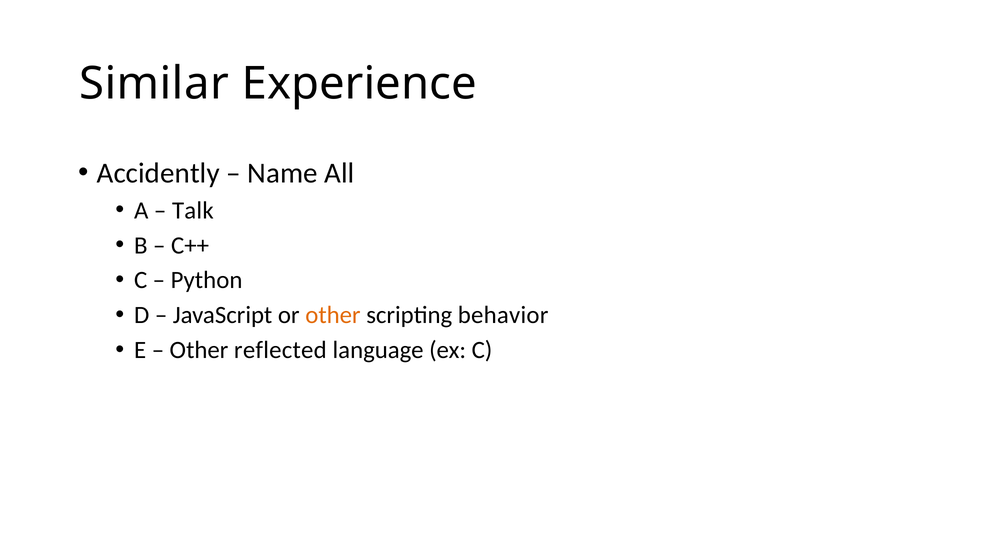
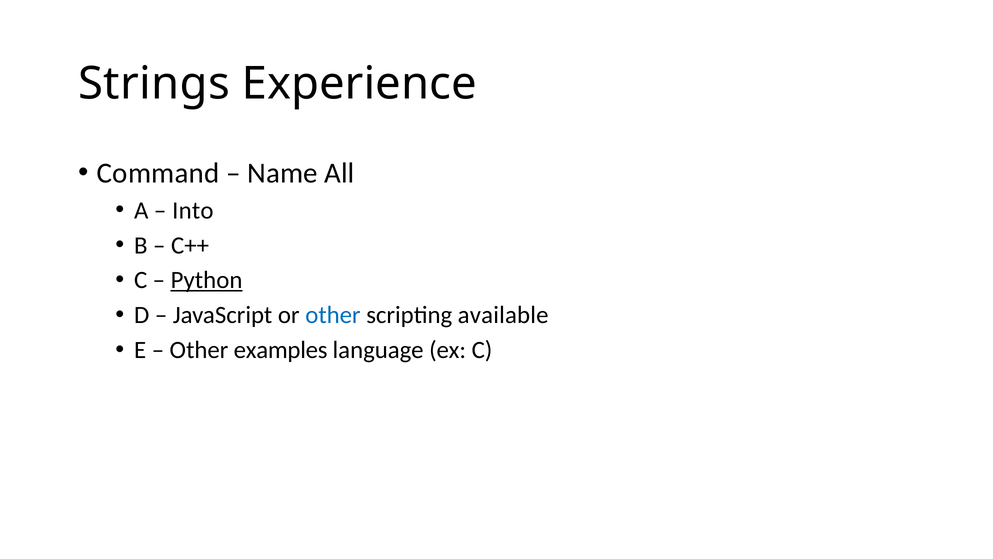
Similar: Similar -> Strings
Accidently: Accidently -> Command
Talk: Talk -> Into
Python underline: none -> present
other at (333, 315) colour: orange -> blue
behavior: behavior -> available
reflected: reflected -> examples
